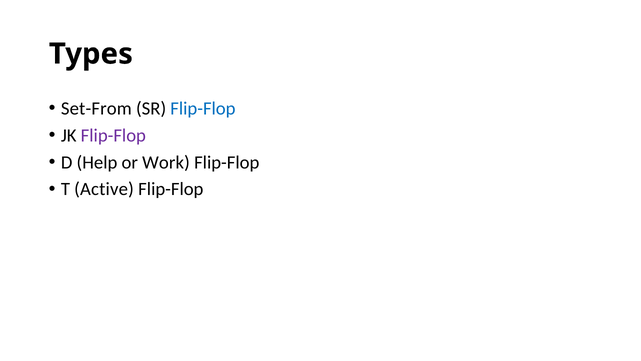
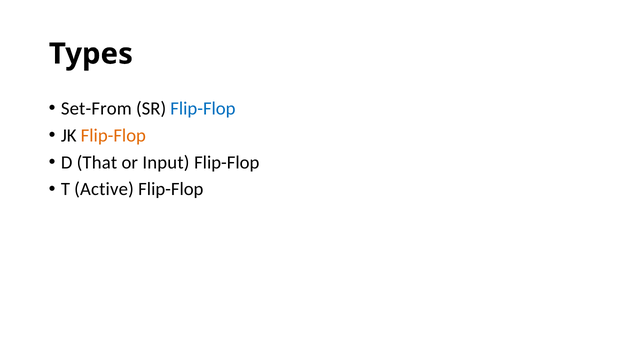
Flip-Flop at (113, 135) colour: purple -> orange
Help: Help -> That
Work: Work -> Input
